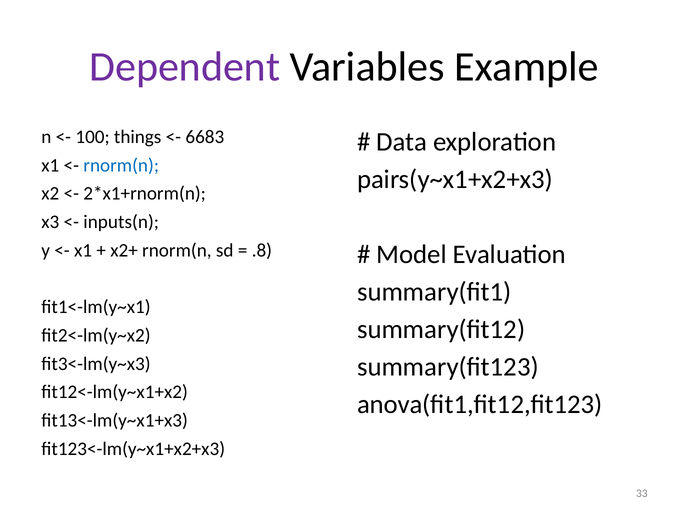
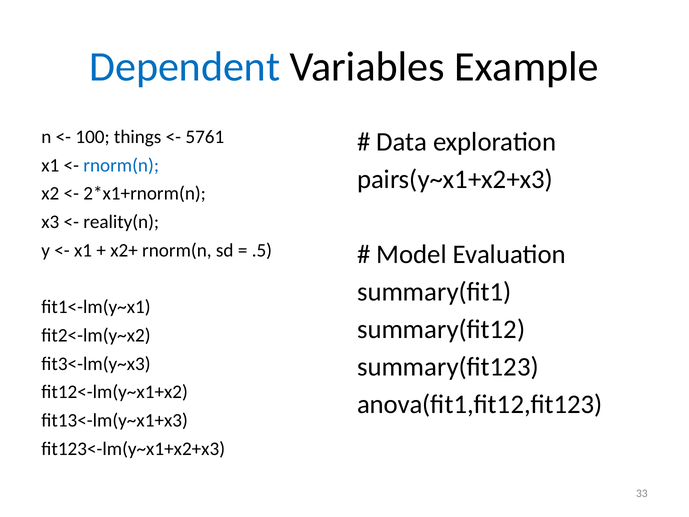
Dependent colour: purple -> blue
6683: 6683 -> 5761
inputs(n: inputs(n -> reality(n
.8: .8 -> .5
